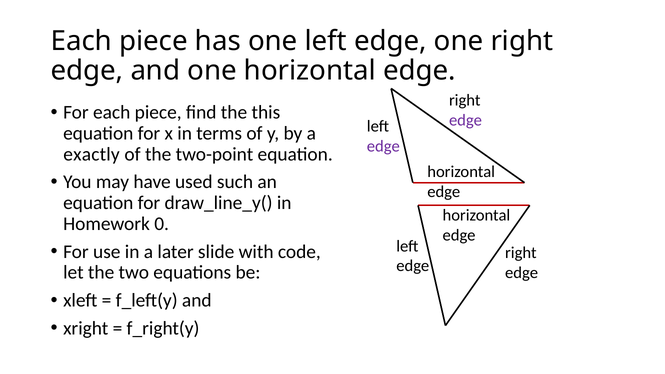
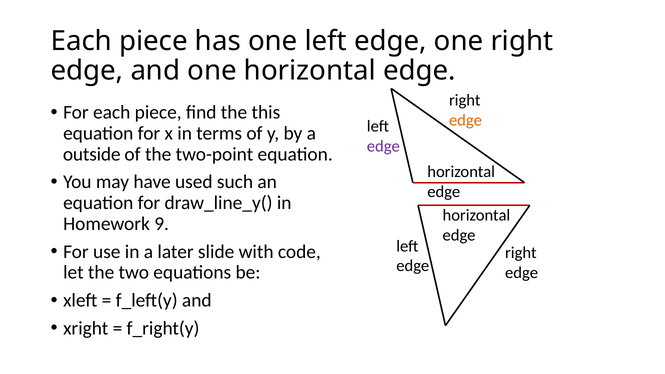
edge at (465, 120) colour: purple -> orange
exactly: exactly -> outside
0: 0 -> 9
